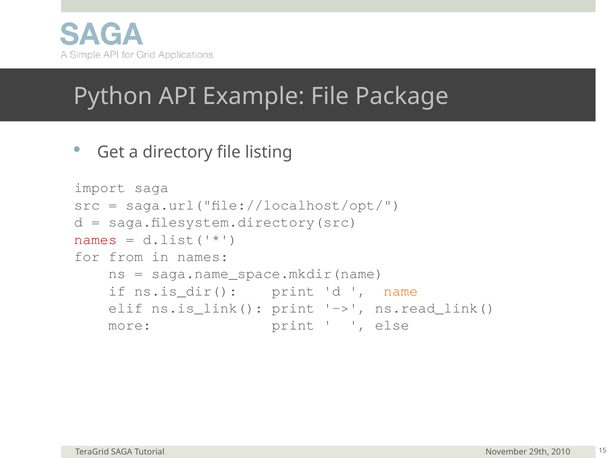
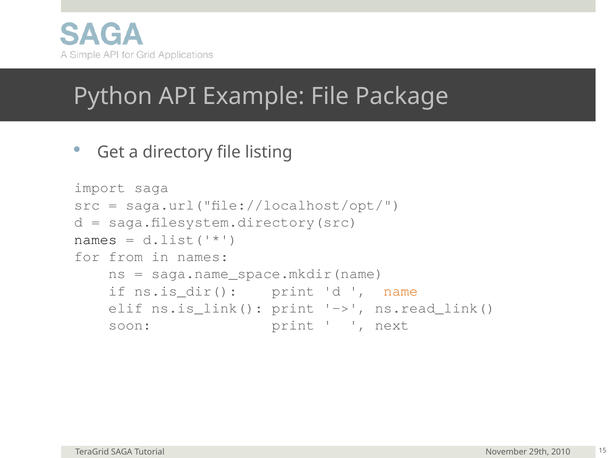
names at (96, 239) colour: red -> black
more: more -> soon
else: else -> next
